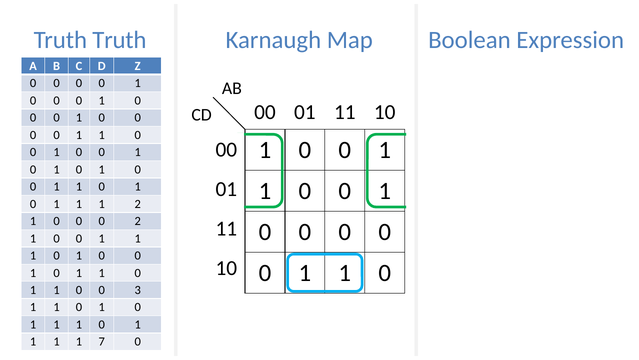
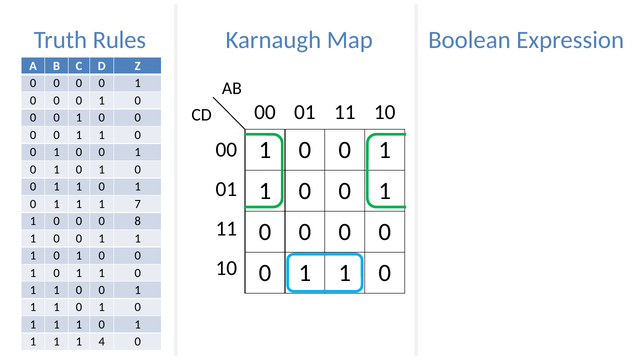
Truth Truth: Truth -> Rules
1 2: 2 -> 7
0 2: 2 -> 8
3 at (138, 290): 3 -> 1
7: 7 -> 4
